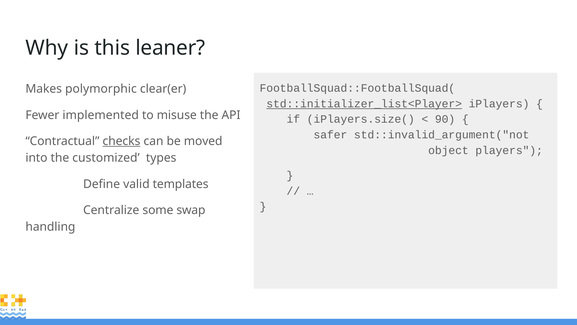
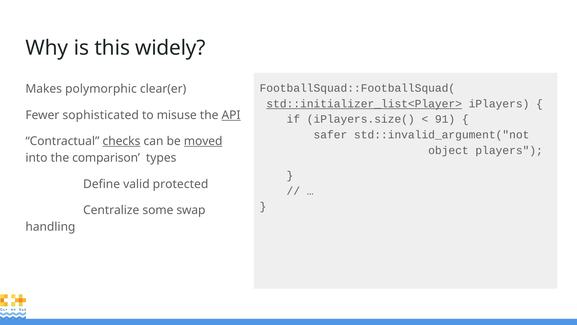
leaner: leaner -> widely
implemented: implemented -> sophisticated
API underline: none -> present
90: 90 -> 91
moved underline: none -> present
customized: customized -> comparison
templates: templates -> protected
